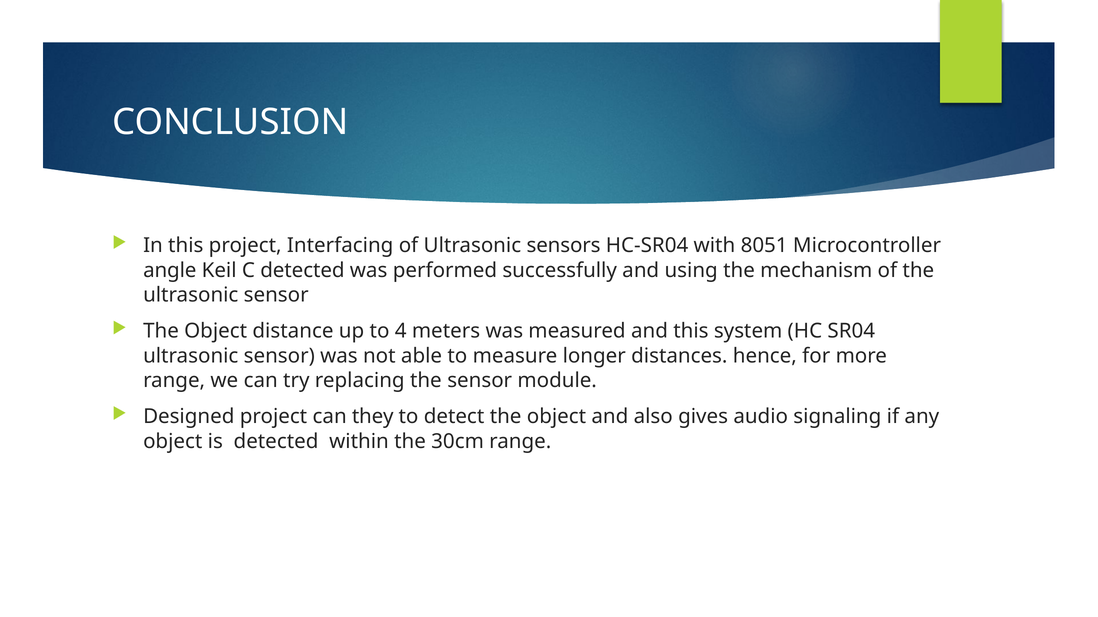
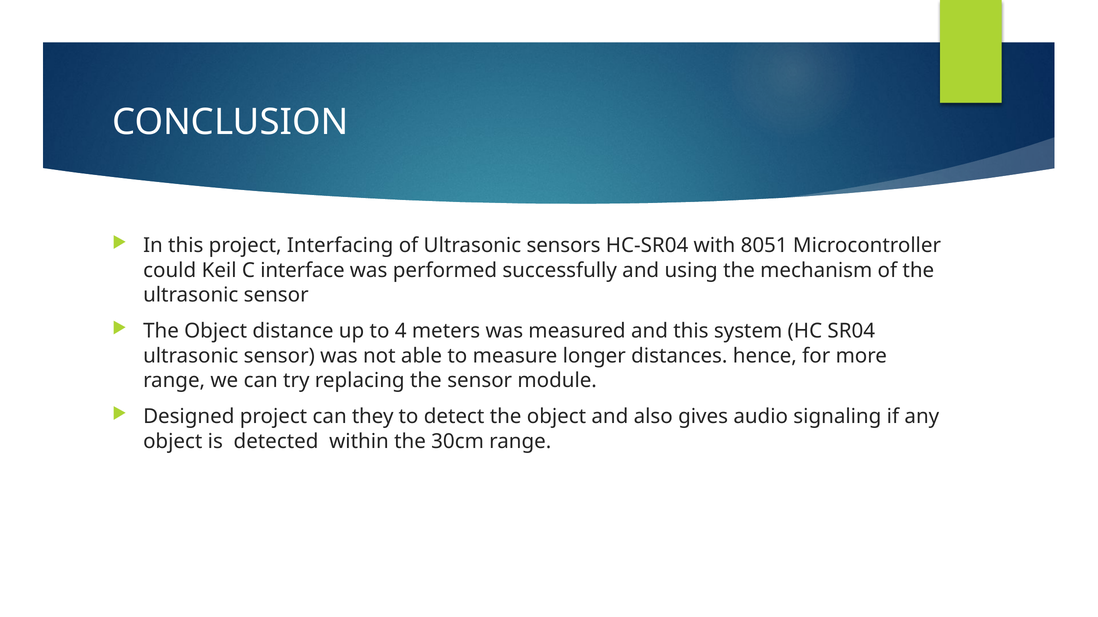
angle: angle -> could
C detected: detected -> interface
